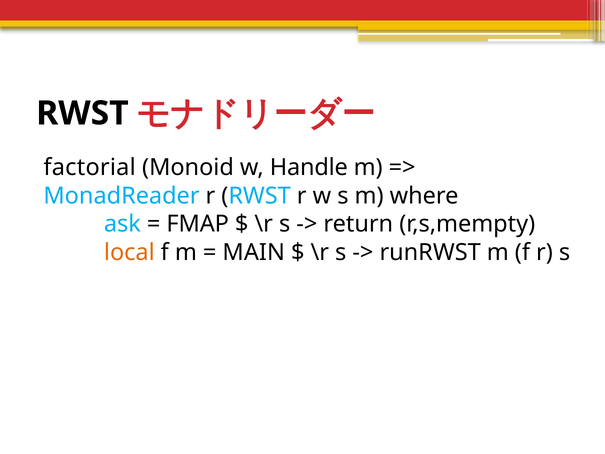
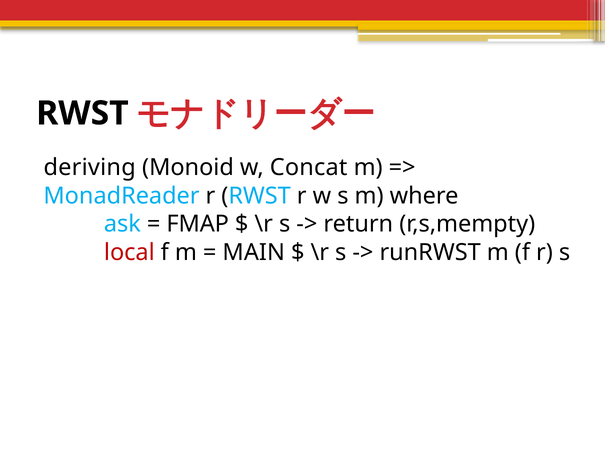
factorial: factorial -> deriving
Handle: Handle -> Concat
local colour: orange -> red
